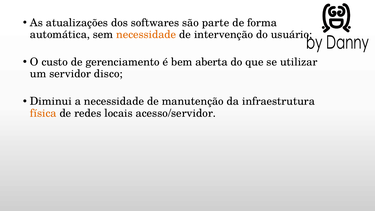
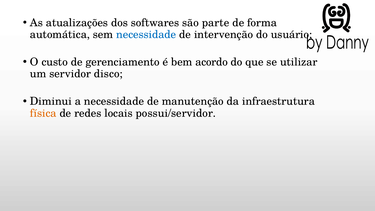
necessidade at (146, 35) colour: orange -> blue
aberta: aberta -> acordo
acesso/servidor: acesso/servidor -> possui/servidor
